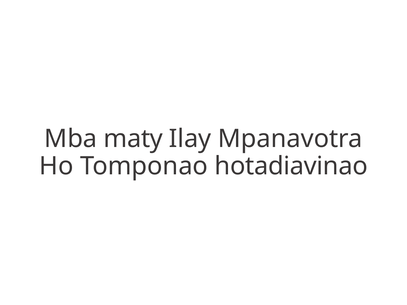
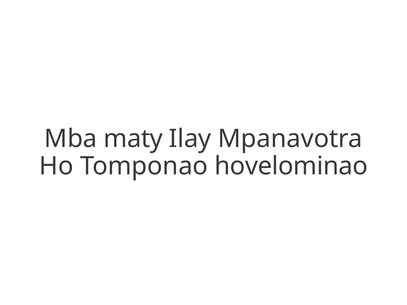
hotadiavinao: hotadiavinao -> hovelominao
